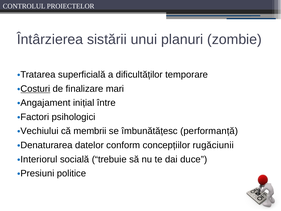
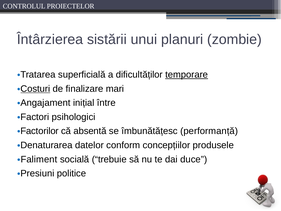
temporare underline: none -> present
Vechiului: Vechiului -> Factorilor
membrii: membrii -> absentă
rugăciunii: rugăciunii -> produsele
Interiorul: Interiorul -> Faliment
